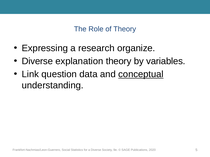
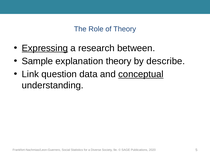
Expressing underline: none -> present
organize: organize -> between
Diverse at (37, 61): Diverse -> Sample
variables: variables -> describe
